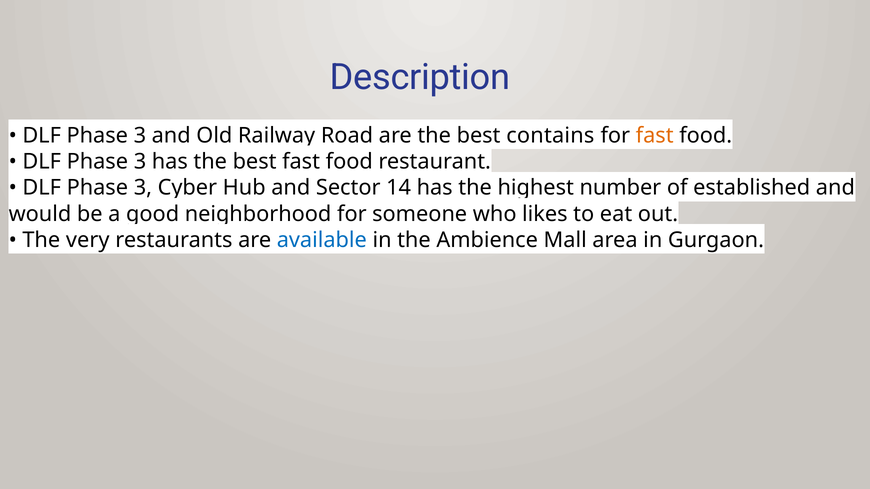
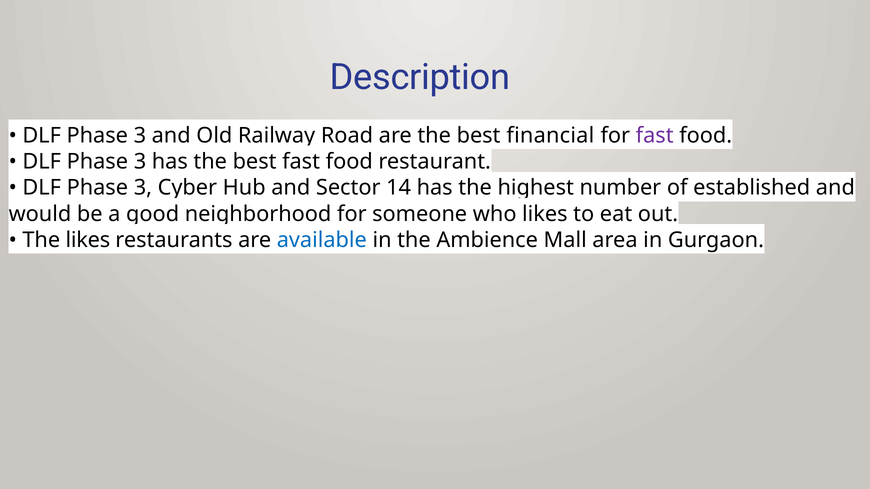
contains: contains -> financial
fast at (655, 136) colour: orange -> purple
The very: very -> likes
